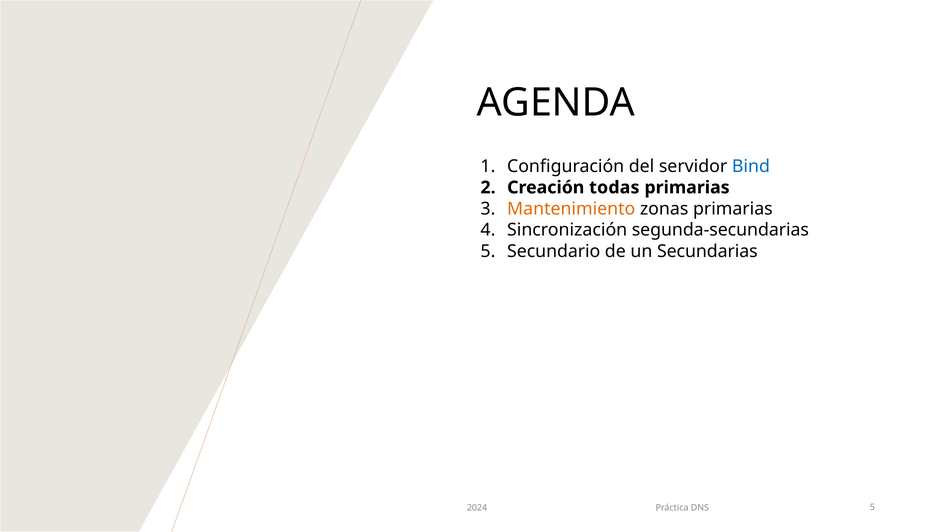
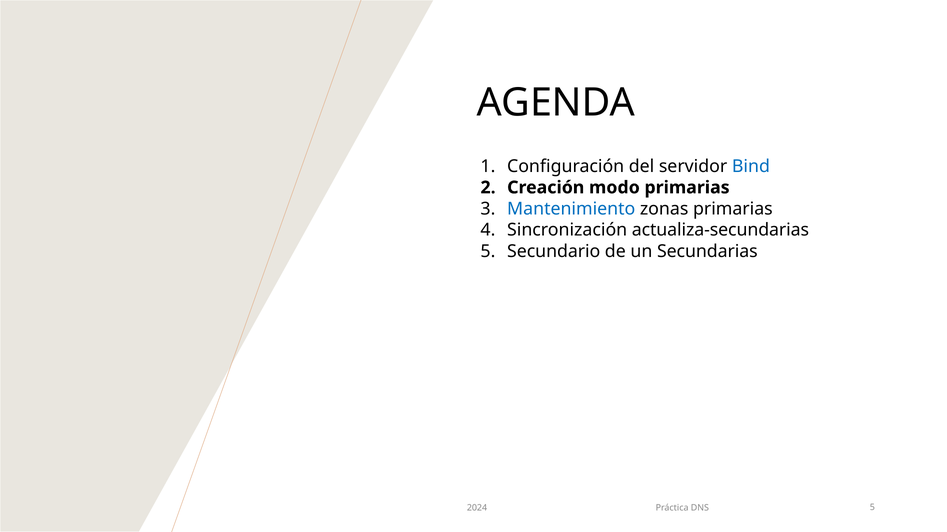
todas: todas -> modo
Mantenimiento colour: orange -> blue
segunda-secundarias: segunda-secundarias -> actualiza-secundarias
